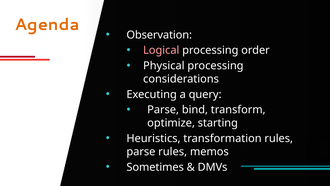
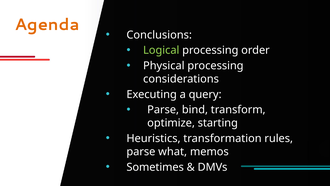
Observation: Observation -> Conclusions
Logical colour: pink -> light green
parse rules: rules -> what
